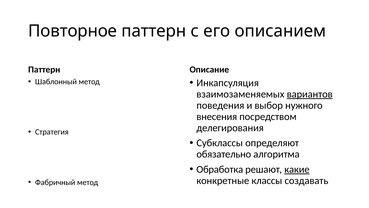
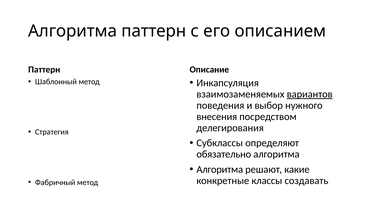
Повторное at (73, 31): Повторное -> Алгоритма
Обработка at (220, 169): Обработка -> Алгоритма
какие underline: present -> none
